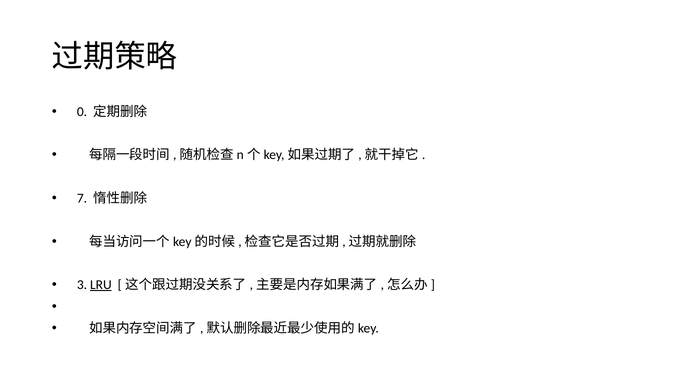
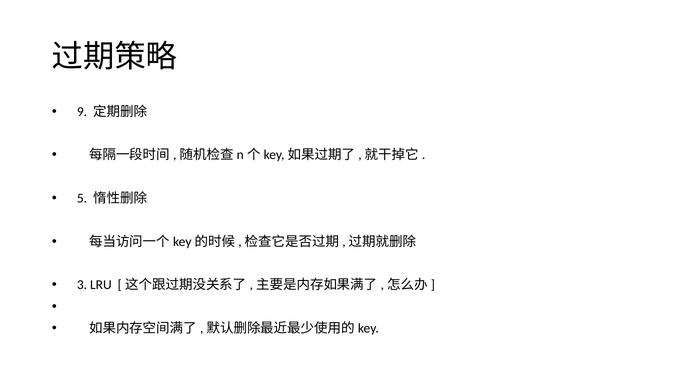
0: 0 -> 9
7: 7 -> 5
LRU underline: present -> none
